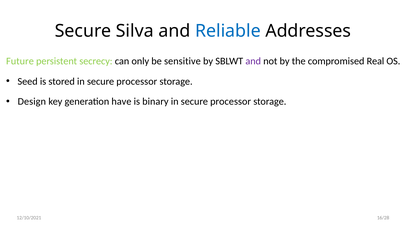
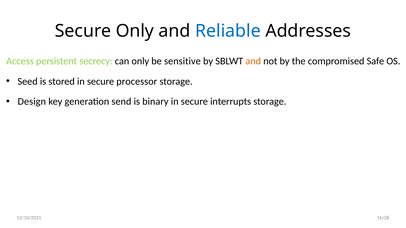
Secure Silva: Silva -> Only
Future: Future -> Access
and at (253, 61) colour: purple -> orange
Real: Real -> Safe
have: have -> send
processor at (231, 102): processor -> interrupts
